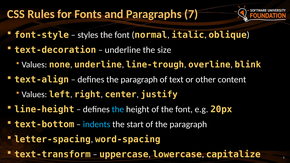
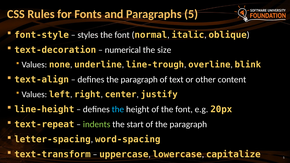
Paragraphs 7: 7 -> 5
underline at (123, 50): underline -> numerical
text-bottom: text-bottom -> text-repeat
indents colour: light blue -> light green
